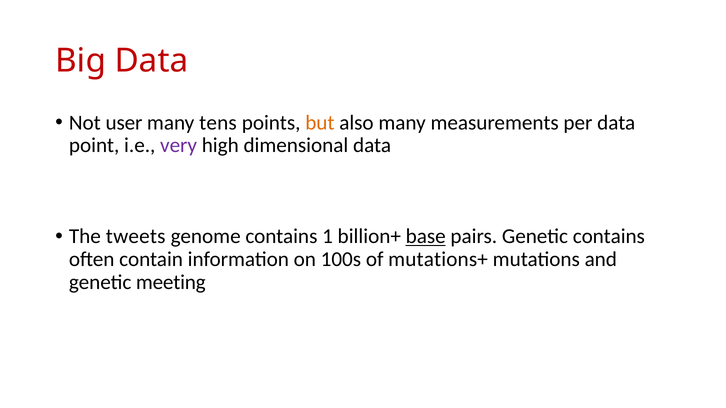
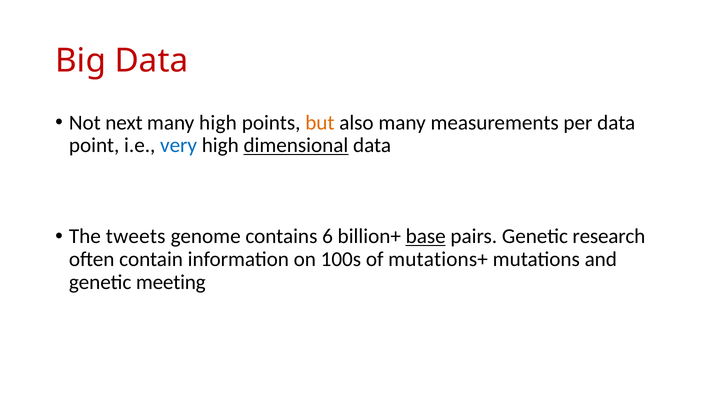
user: user -> next
many tens: tens -> high
very colour: purple -> blue
dimensional underline: none -> present
1: 1 -> 6
Genetic contains: contains -> research
